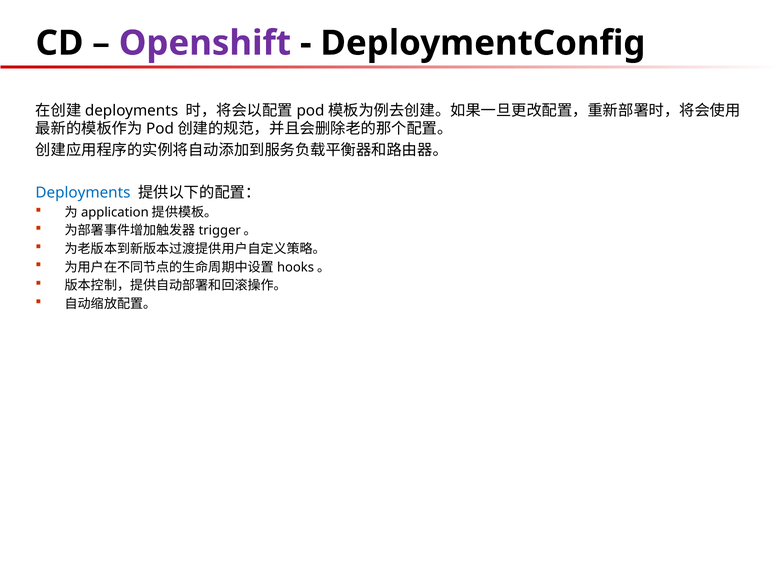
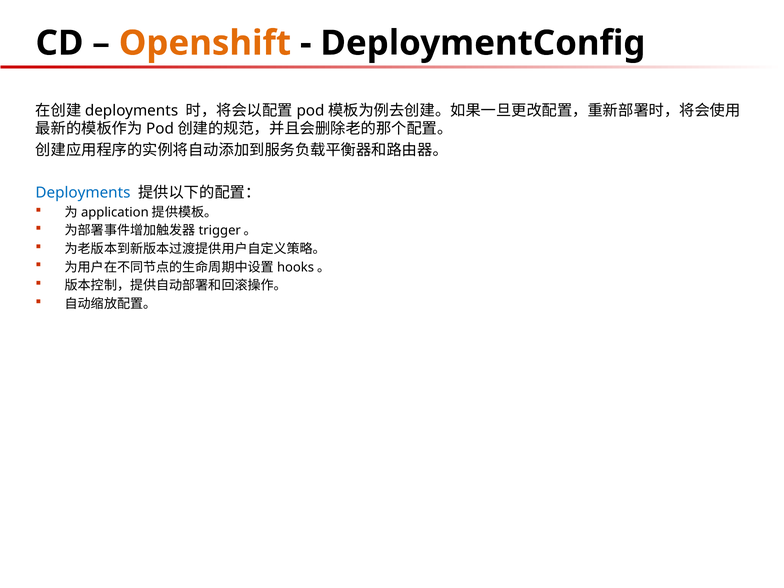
Openshift colour: purple -> orange
